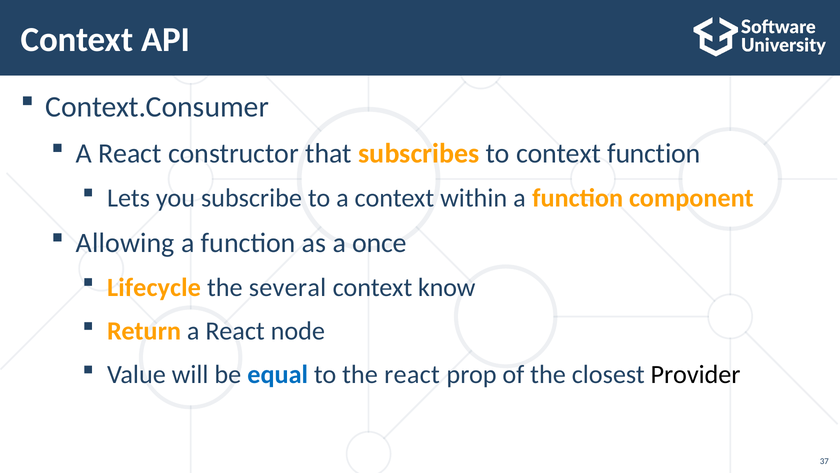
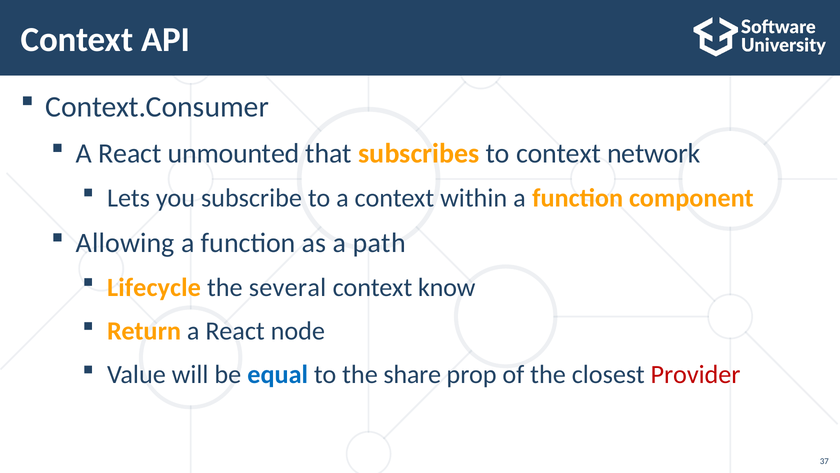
constructor: constructor -> unmounted
context function: function -> network
once: once -> path
the react: react -> share
Provider colour: black -> red
